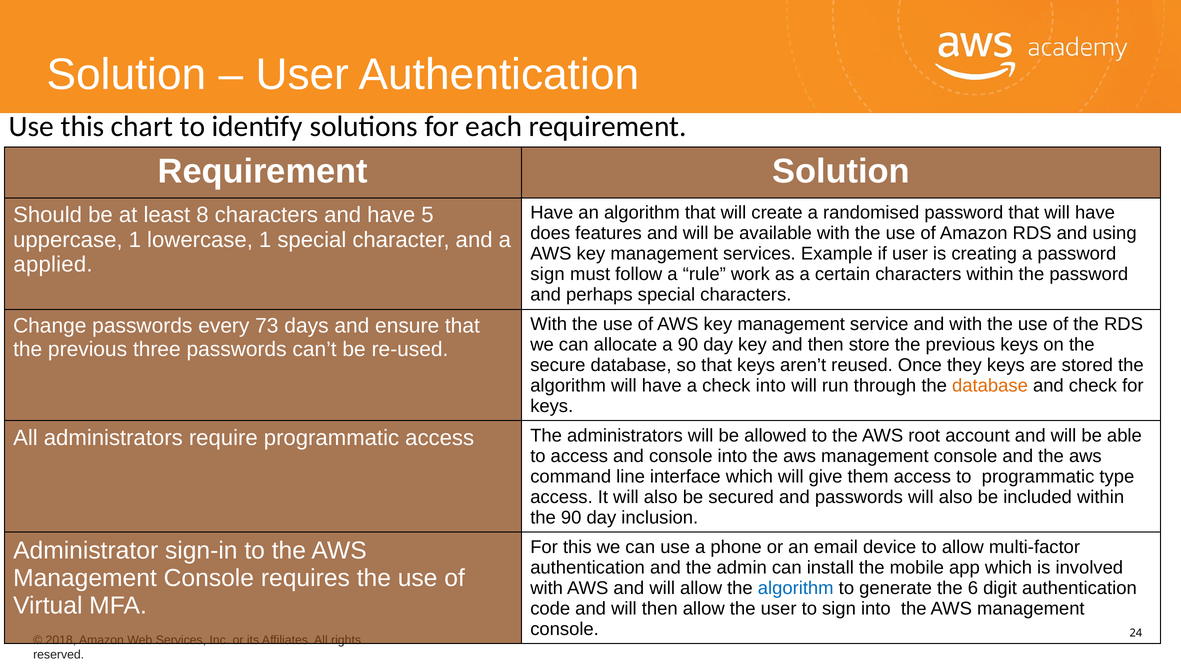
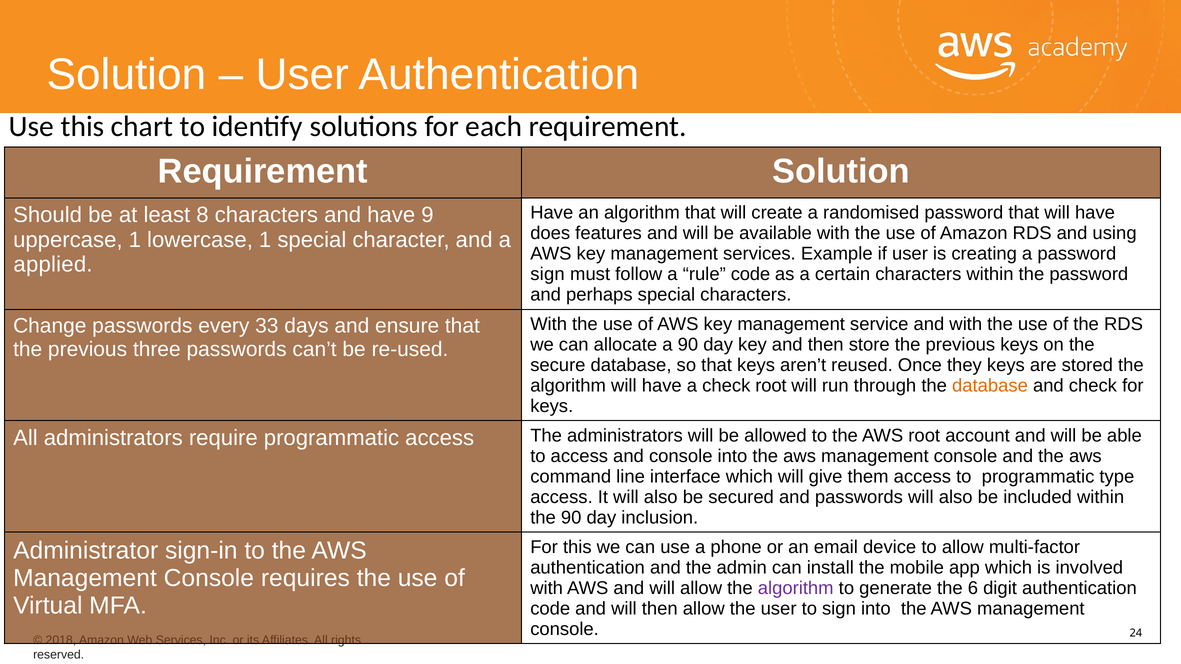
5: 5 -> 9
rule work: work -> code
73: 73 -> 33
check into: into -> root
algorithm at (796, 588) colour: blue -> purple
